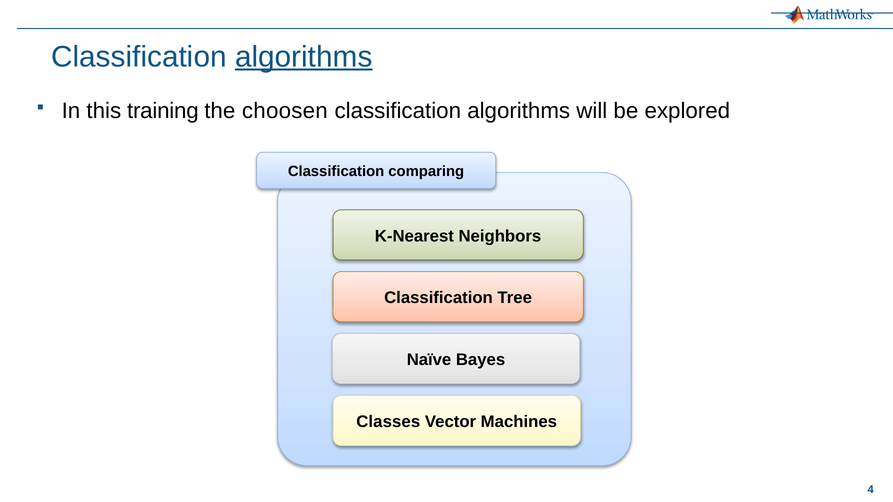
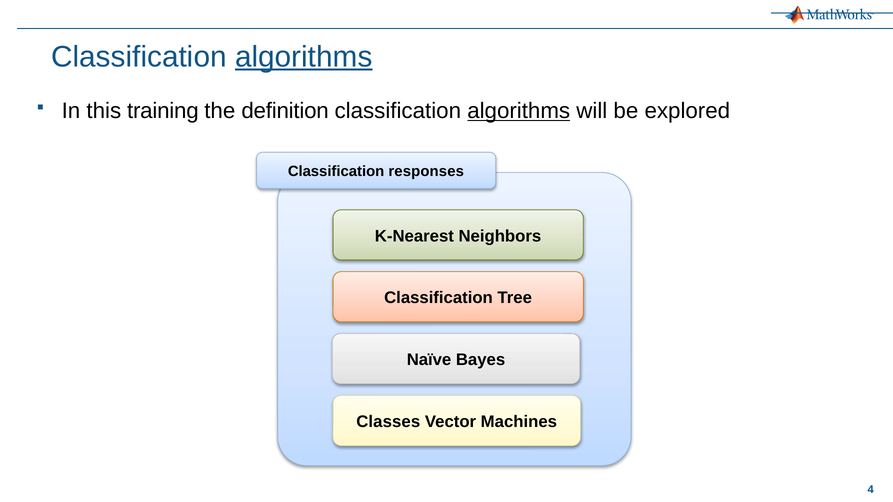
choosen: choosen -> definition
algorithms at (519, 111) underline: none -> present
comparing: comparing -> responses
